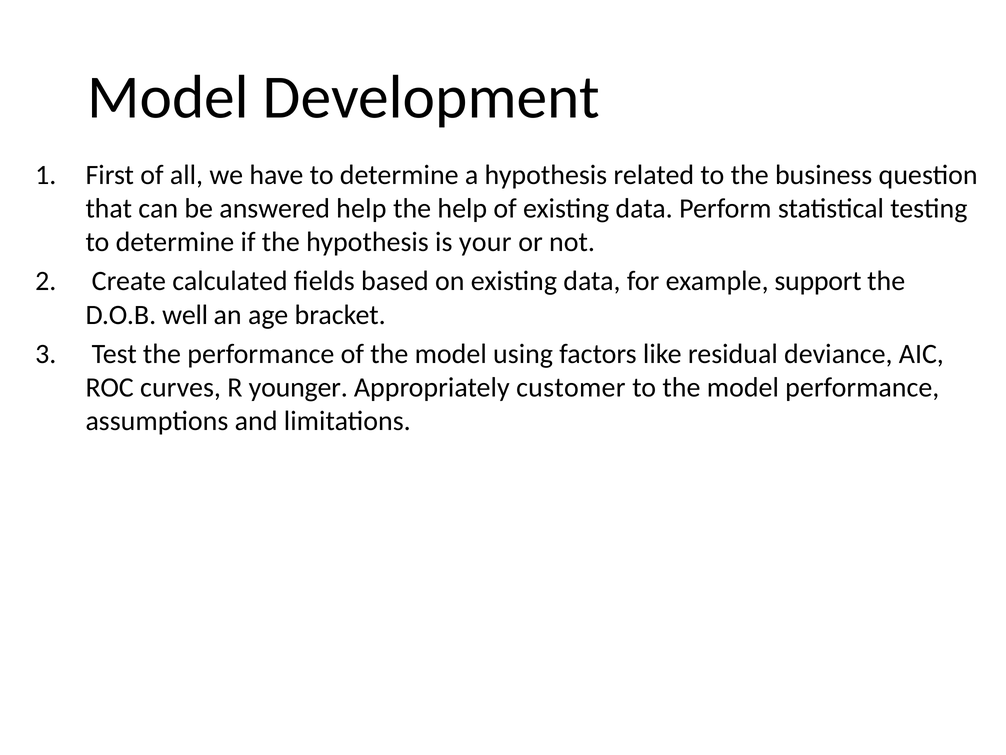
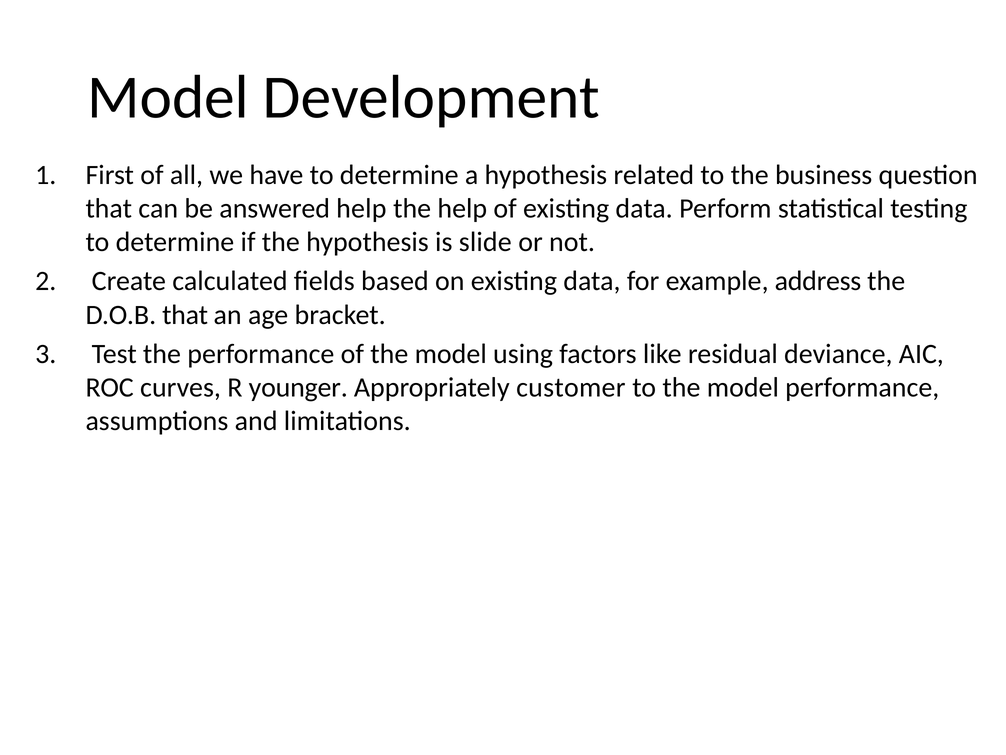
your: your -> slide
support: support -> address
D.O.B well: well -> that
